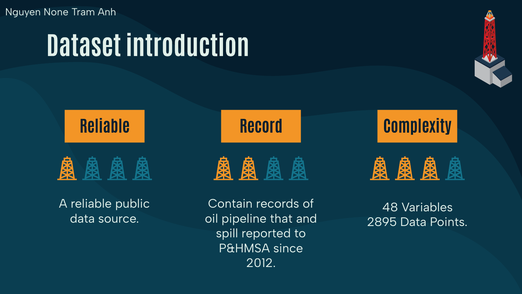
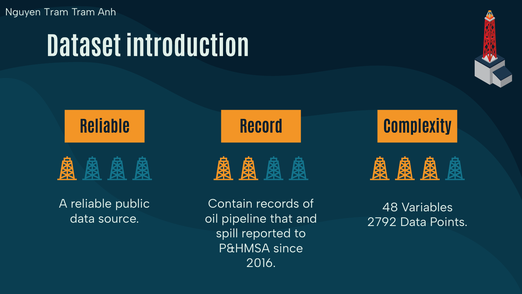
Nguyen None: None -> Tram
2895: 2895 -> 2792
2012: 2012 -> 2016
